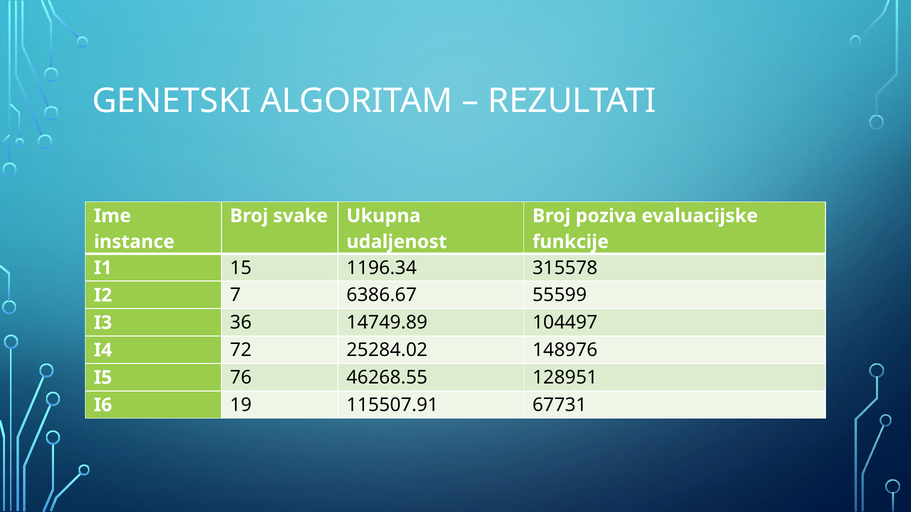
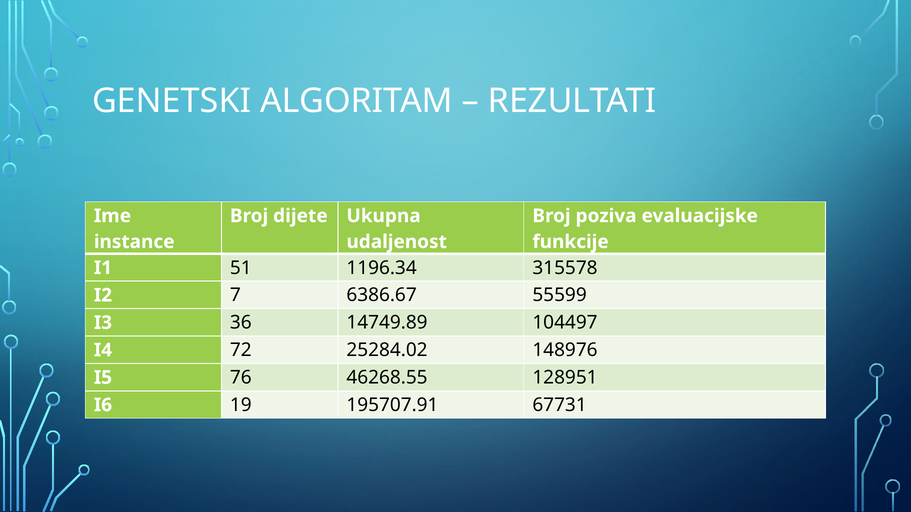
svake: svake -> dijete
15: 15 -> 51
115507.91: 115507.91 -> 195707.91
